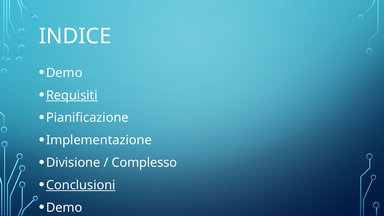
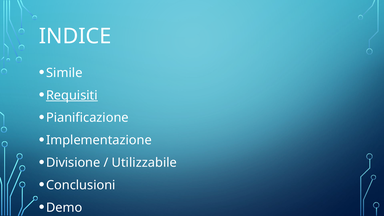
Demo at (64, 73): Demo -> Simile
Complesso: Complesso -> Utilizzabile
Conclusioni underline: present -> none
